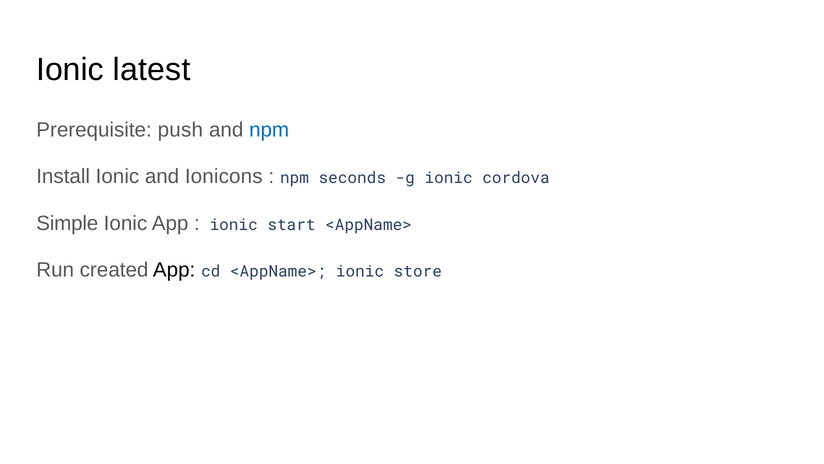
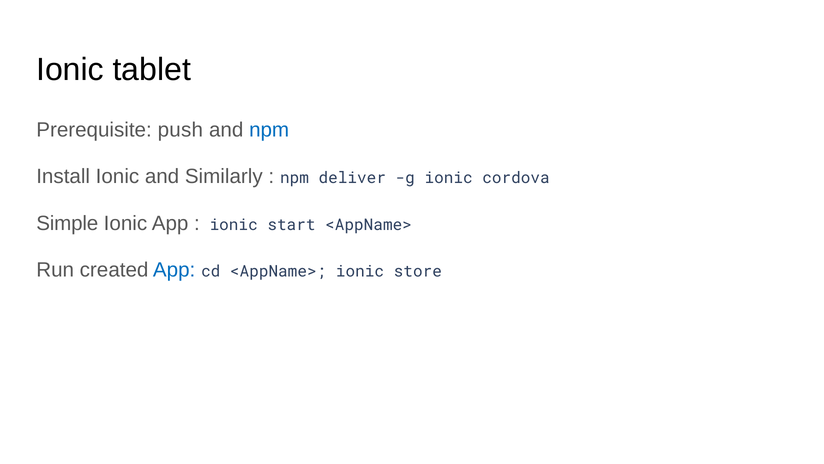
latest: latest -> tablet
Ionicons: Ionicons -> Similarly
seconds: seconds -> deliver
App at (174, 270) colour: black -> blue
